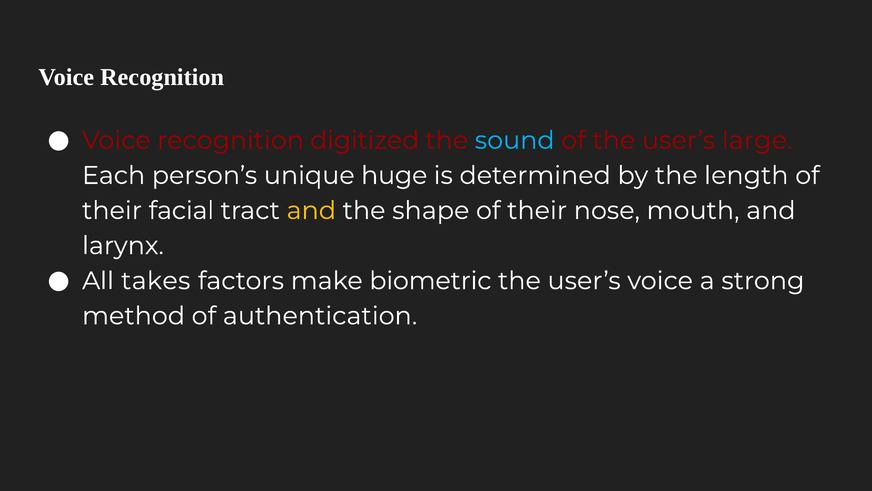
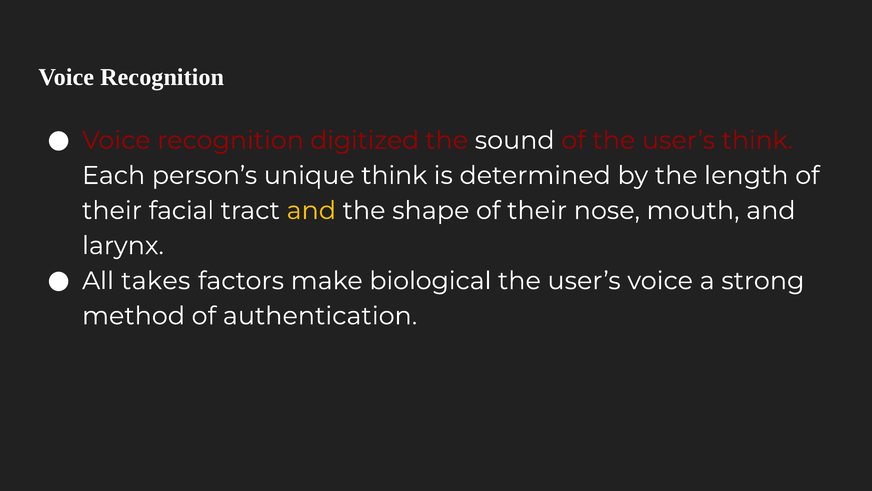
sound colour: light blue -> white
user’s large: large -> think
unique huge: huge -> think
biometric: biometric -> biological
